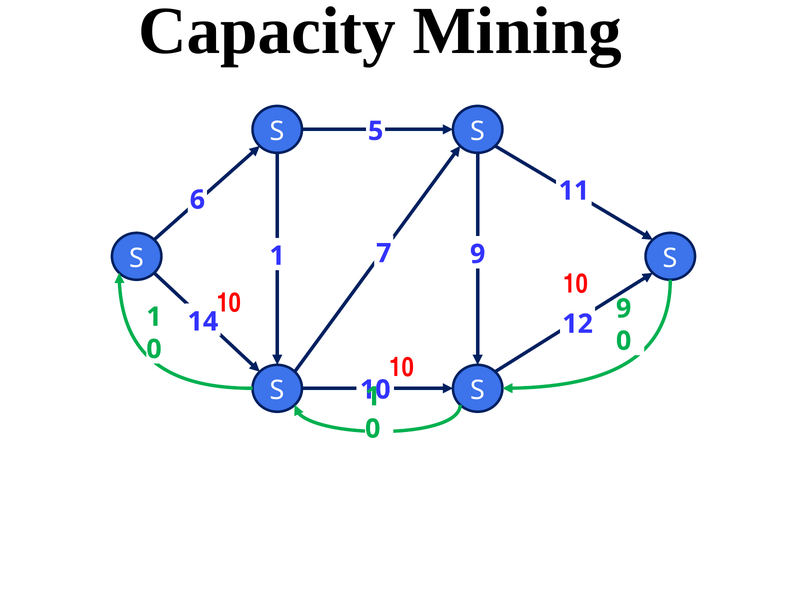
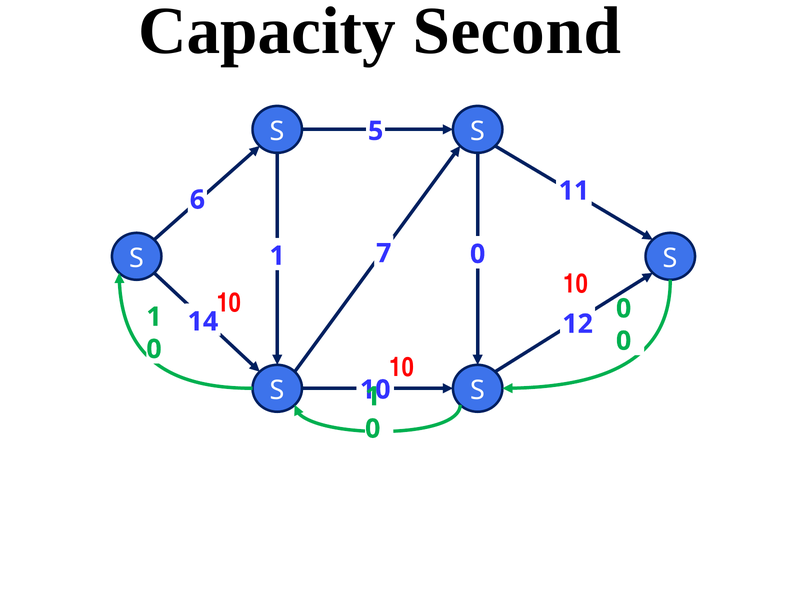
Mining: Mining -> Second
9 at (478, 254): 9 -> 0
9 at (624, 308): 9 -> 0
